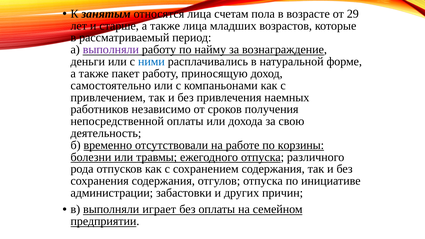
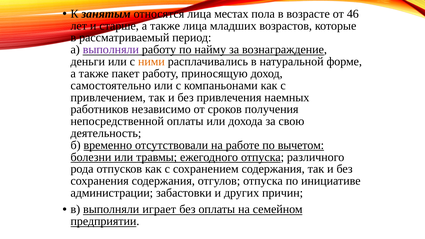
счетам: счетам -> местах
29: 29 -> 46
ними colour: blue -> orange
корзины: корзины -> вычетом
